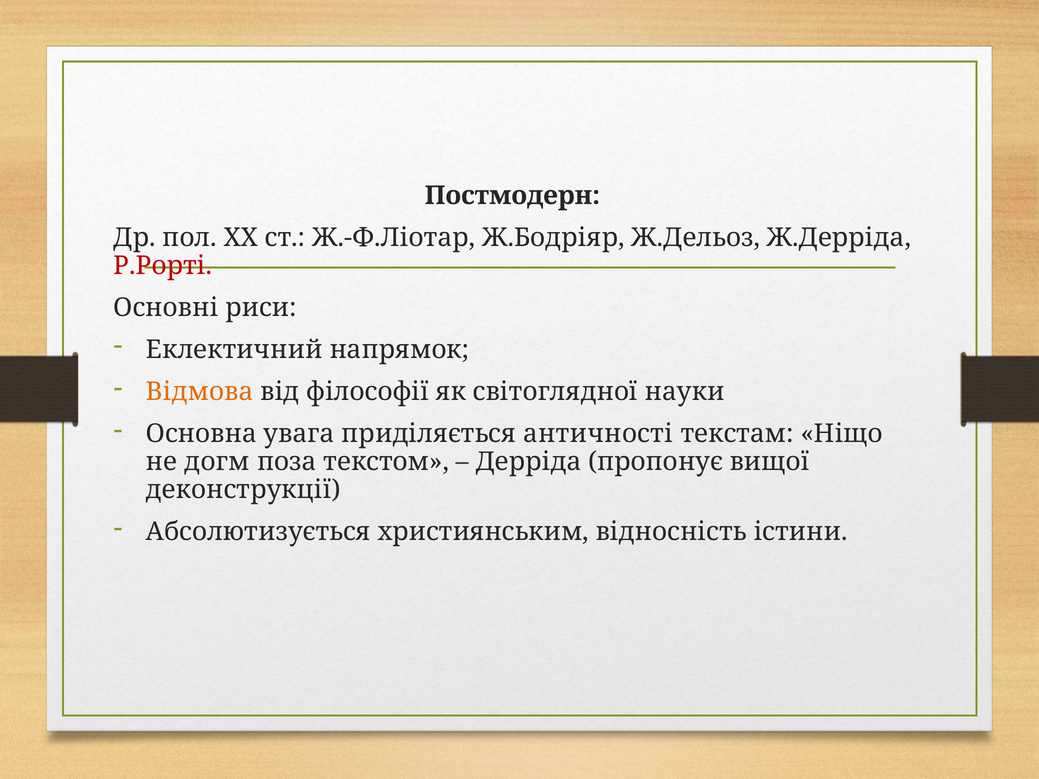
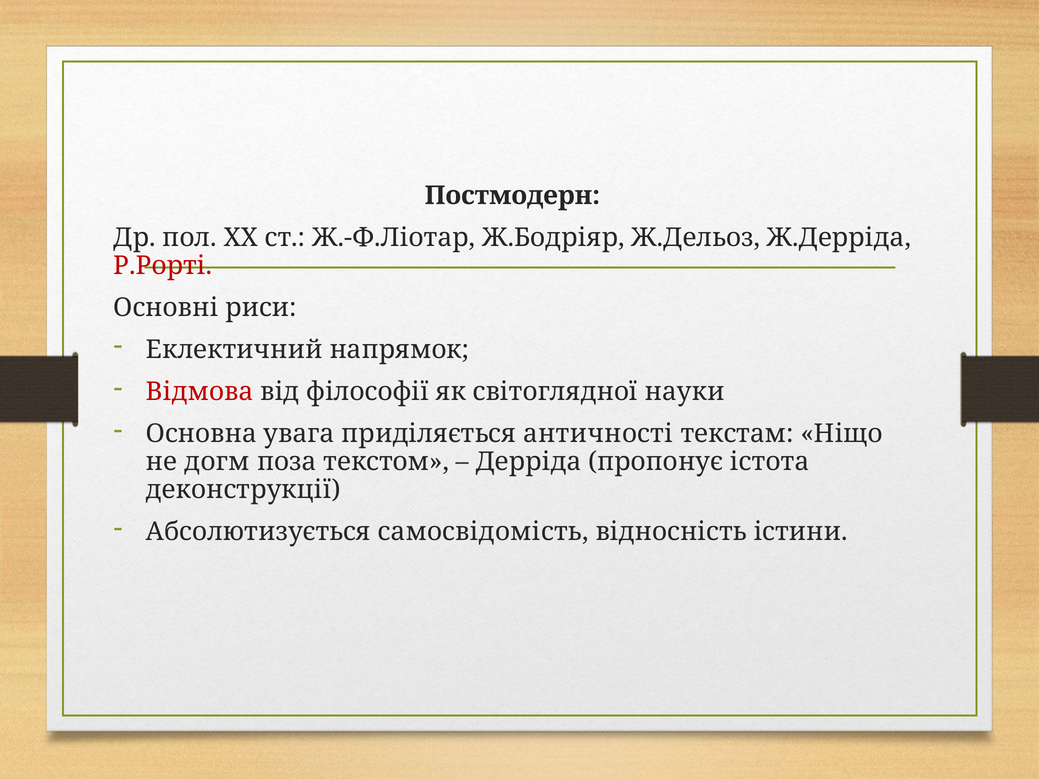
Відмова colour: orange -> red
вищої: вищої -> істота
християнським: християнським -> самосвідомість
